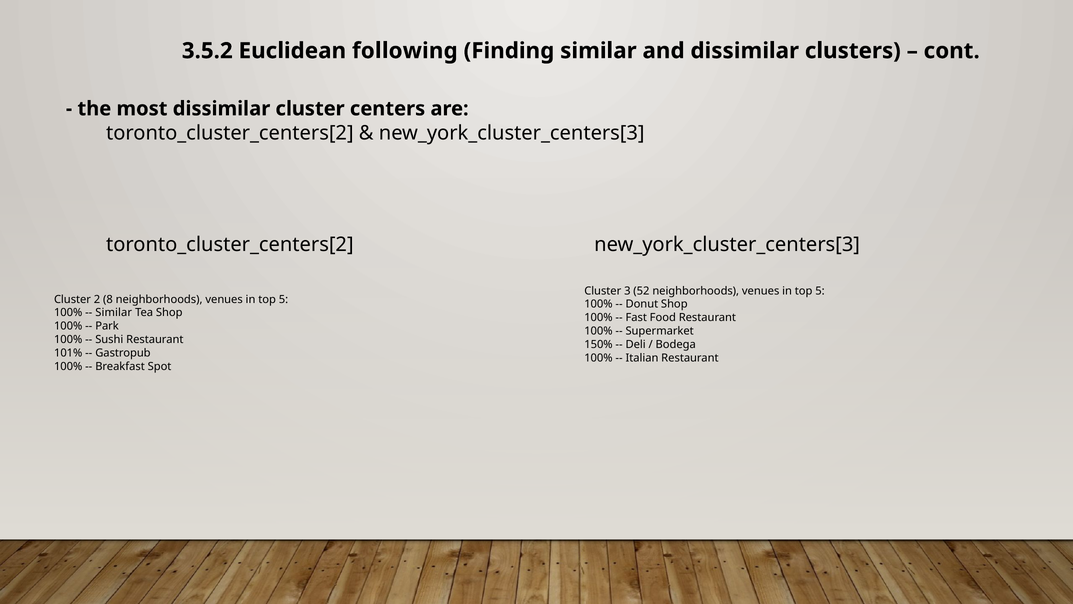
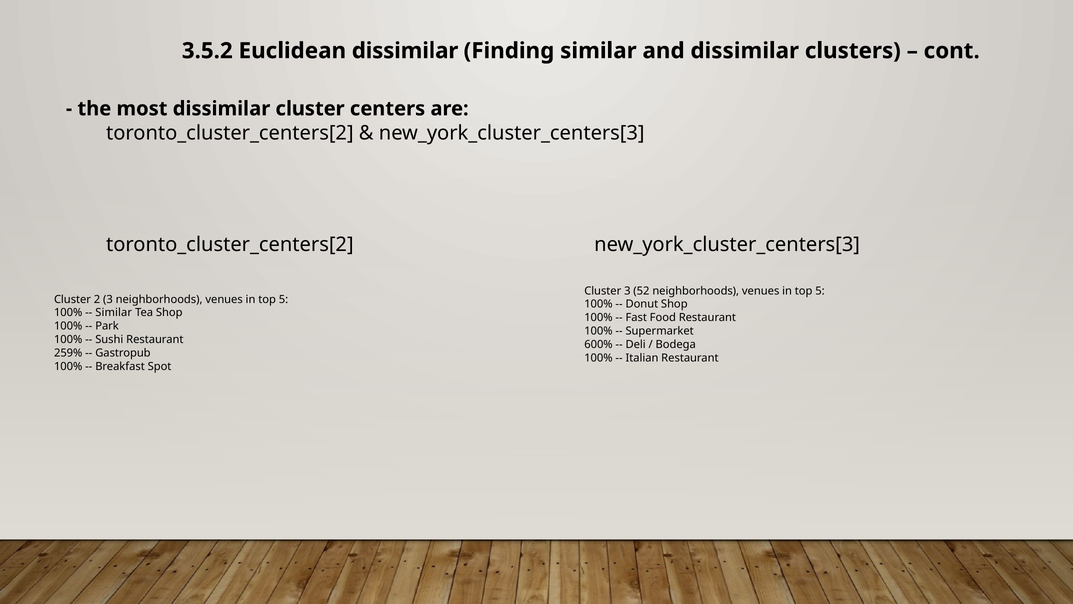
Euclidean following: following -> dissimilar
2 8: 8 -> 3
150%: 150% -> 600%
101%: 101% -> 259%
